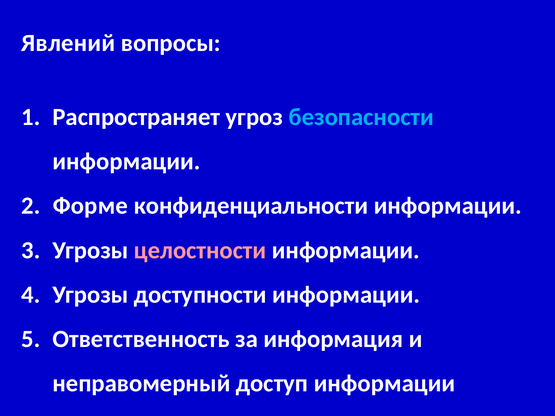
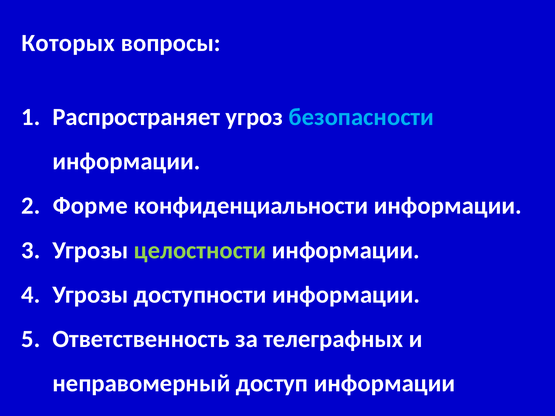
Явлений: Явлений -> Которых
целостности colour: pink -> light green
информация: информация -> телеграфных
